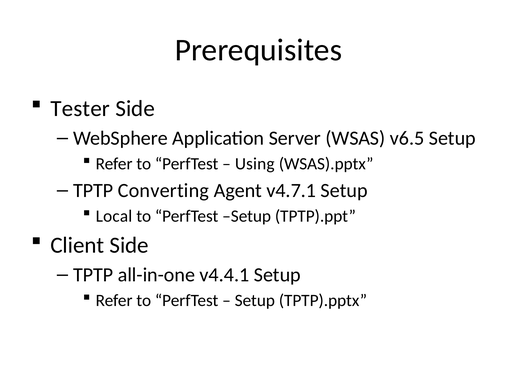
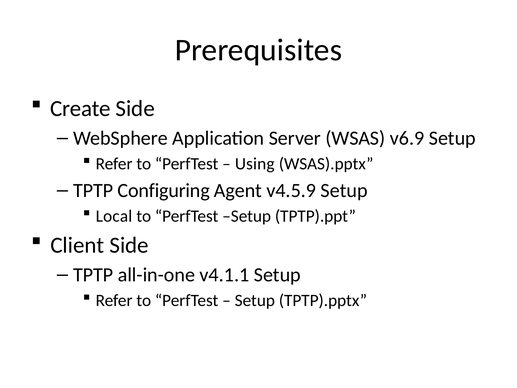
Tester: Tester -> Create
v6.5: v6.5 -> v6.9
Converting: Converting -> Configuring
v4.7.1: v4.7.1 -> v4.5.9
v4.4.1: v4.4.1 -> v4.1.1
